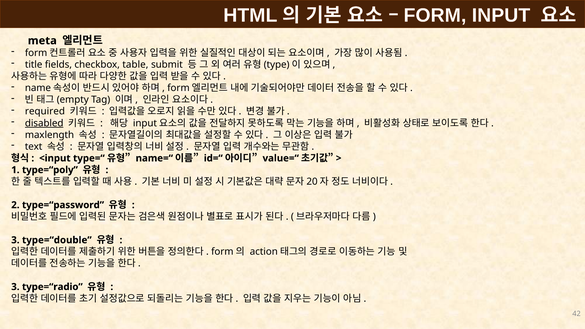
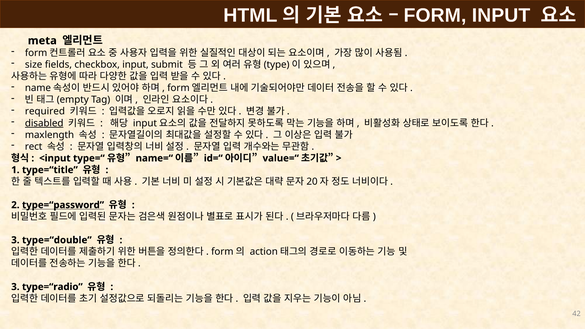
title: title -> size
checkbox table: table -> input
text: text -> rect
type=“poly: type=“poly -> type=“title
type=“password underline: none -> present
